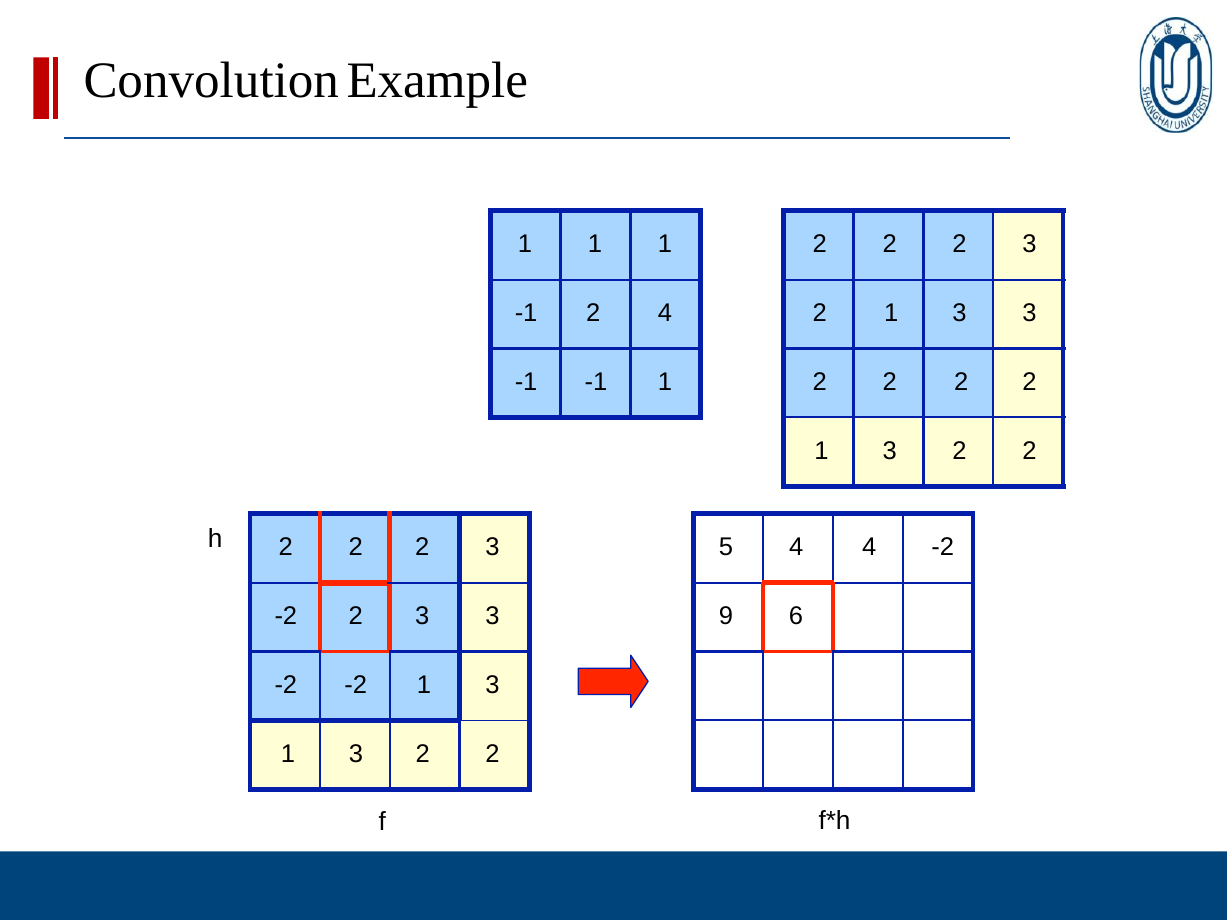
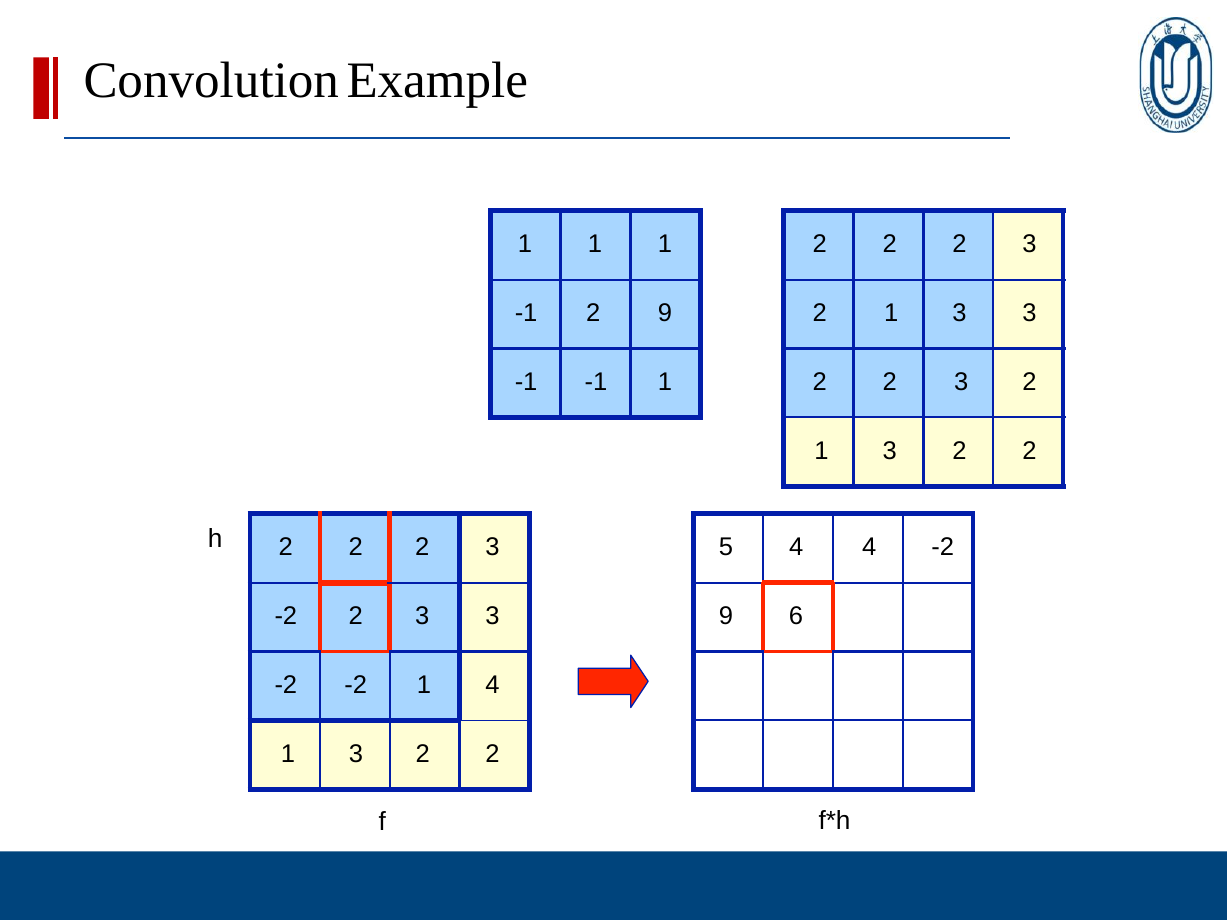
2 4: 4 -> 9
2 at (961, 382): 2 -> 3
3 at (492, 685): 3 -> 4
